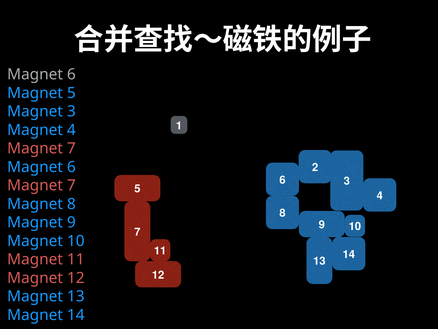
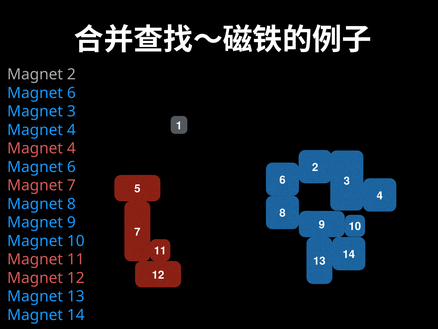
6 at (71, 74): 6 -> 2
5 at (71, 93): 5 -> 6
7 at (71, 148): 7 -> 4
